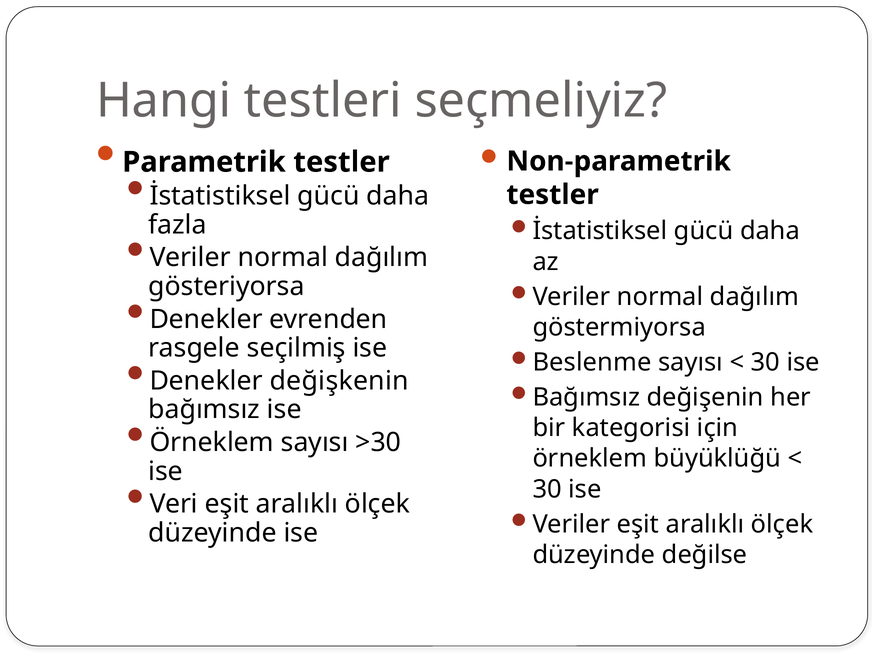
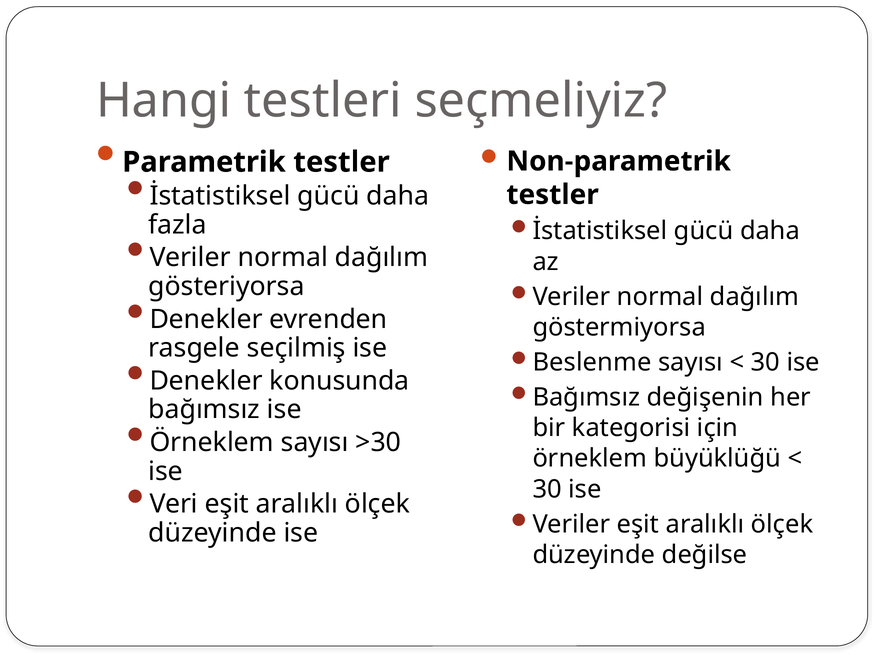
değişkenin: değişkenin -> konusunda
